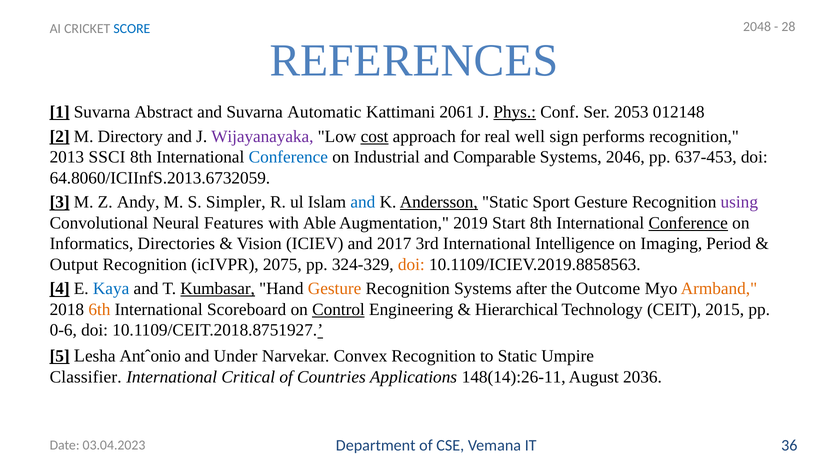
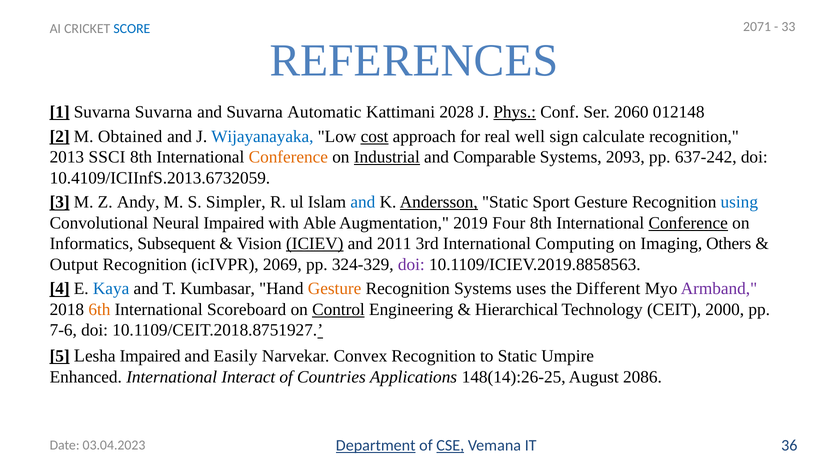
2048: 2048 -> 2071
28: 28 -> 33
Suvarna Abstract: Abstract -> Suvarna
2061: 2061 -> 2028
2053: 2053 -> 2060
Directory: Directory -> Obtained
Wijayanayaka colour: purple -> blue
performs: performs -> calculate
Conference at (288, 157) colour: blue -> orange
Industrial underline: none -> present
2046: 2046 -> 2093
637-453: 637-453 -> 637-242
64.8060/ICIInfS.2013.6732059: 64.8060/ICIInfS.2013.6732059 -> 10.4109/ICIInfS.2013.6732059
using colour: purple -> blue
Neural Features: Features -> Impaired
Start: Start -> Four
Directories: Directories -> Subsequent
ICIEV underline: none -> present
2017: 2017 -> 2011
Intelligence: Intelligence -> Computing
Period: Period -> Others
2075: 2075 -> 2069
doi at (411, 264) colour: orange -> purple
Kumbasar underline: present -> none
after: after -> uses
Outcome: Outcome -> Different
Armband colour: orange -> purple
2015: 2015 -> 2000
0-6: 0-6 -> 7-6
Lesha Antˆonio: Antˆonio -> Impaired
Under: Under -> Easily
Classifier: Classifier -> Enhanced
Critical: Critical -> Interact
148(14):26-11: 148(14):26-11 -> 148(14):26-25
2036: 2036 -> 2086
Department underline: none -> present
CSE underline: none -> present
